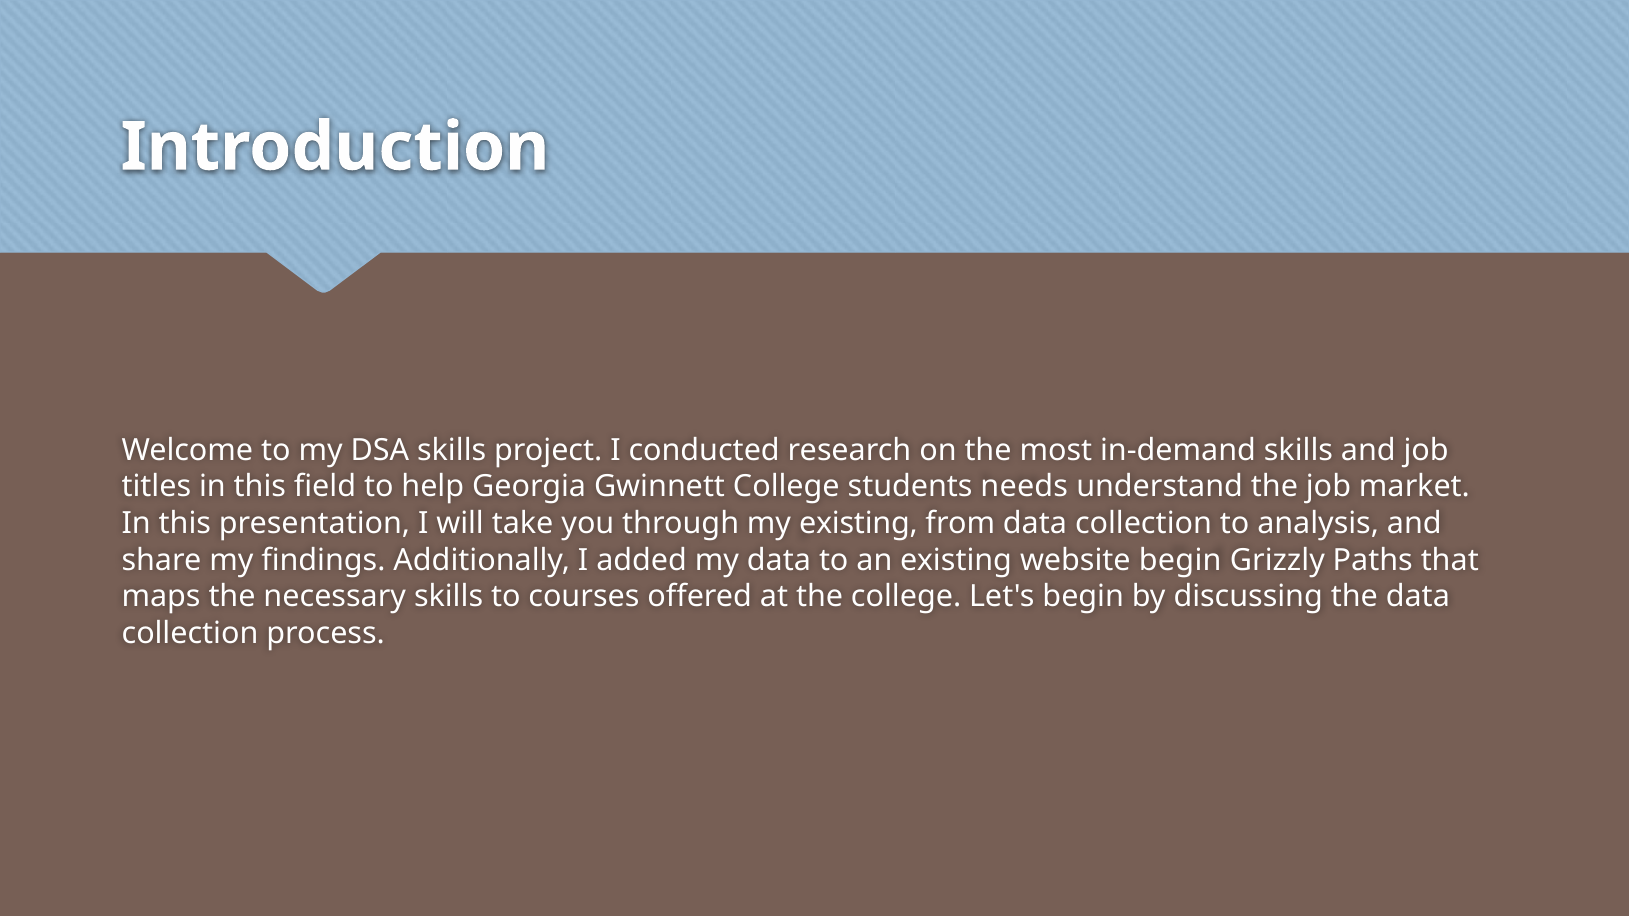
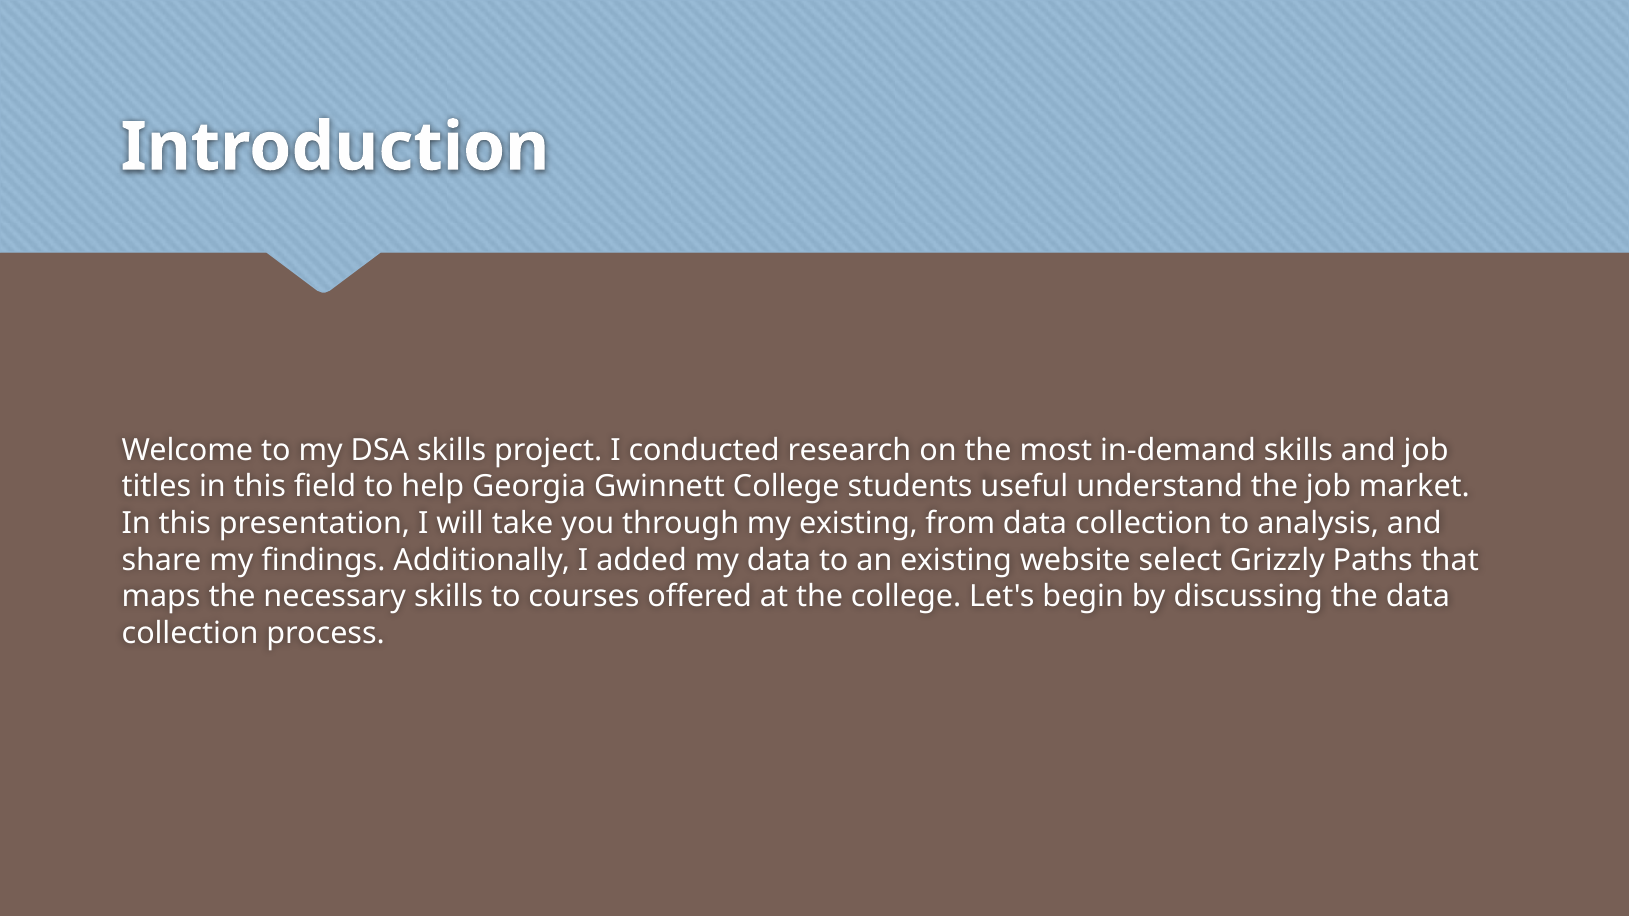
needs: needs -> useful
website begin: begin -> select
